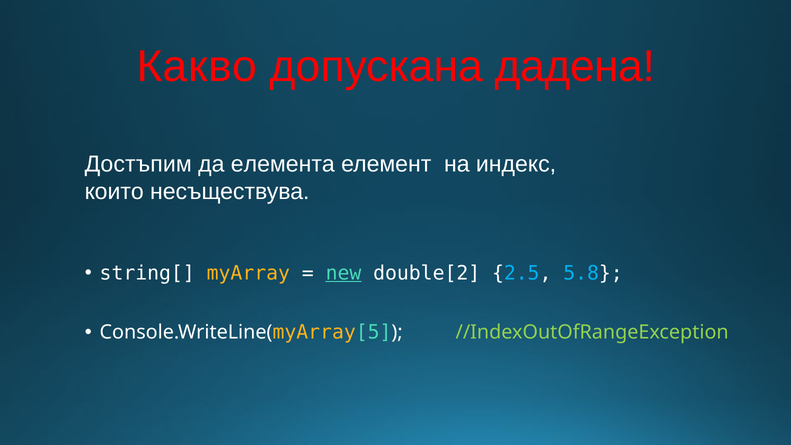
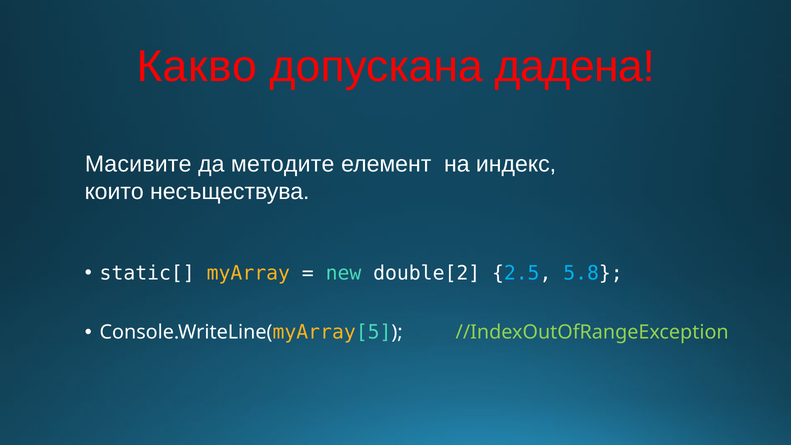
Достъпим: Достъпим -> Масивите
елемента: елемента -> методите
string[: string[ -> static[
new underline: present -> none
